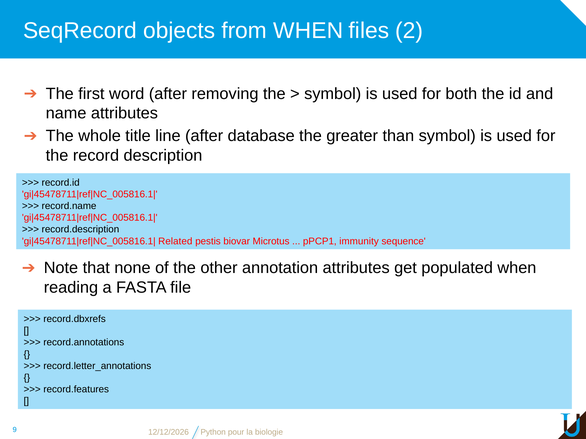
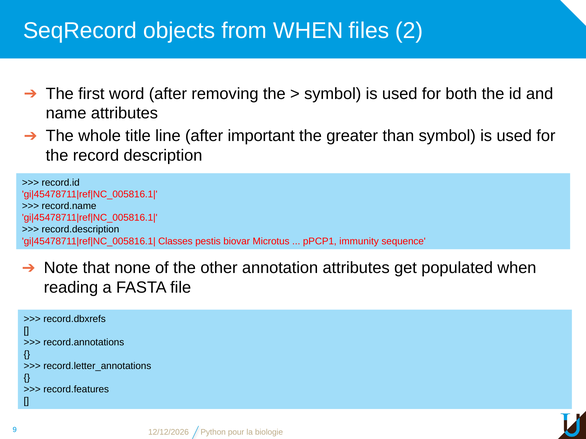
database: database -> important
Related: Related -> Classes
